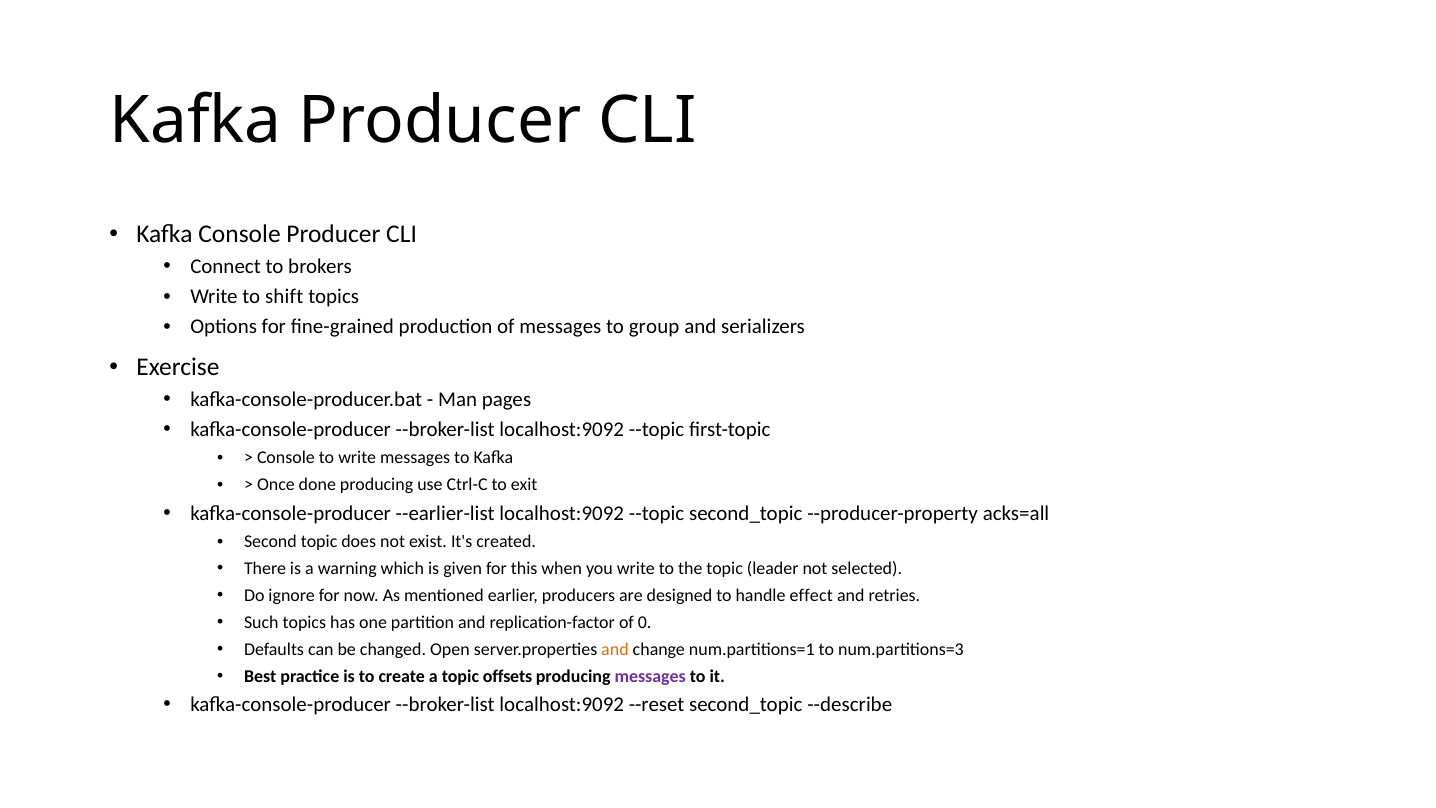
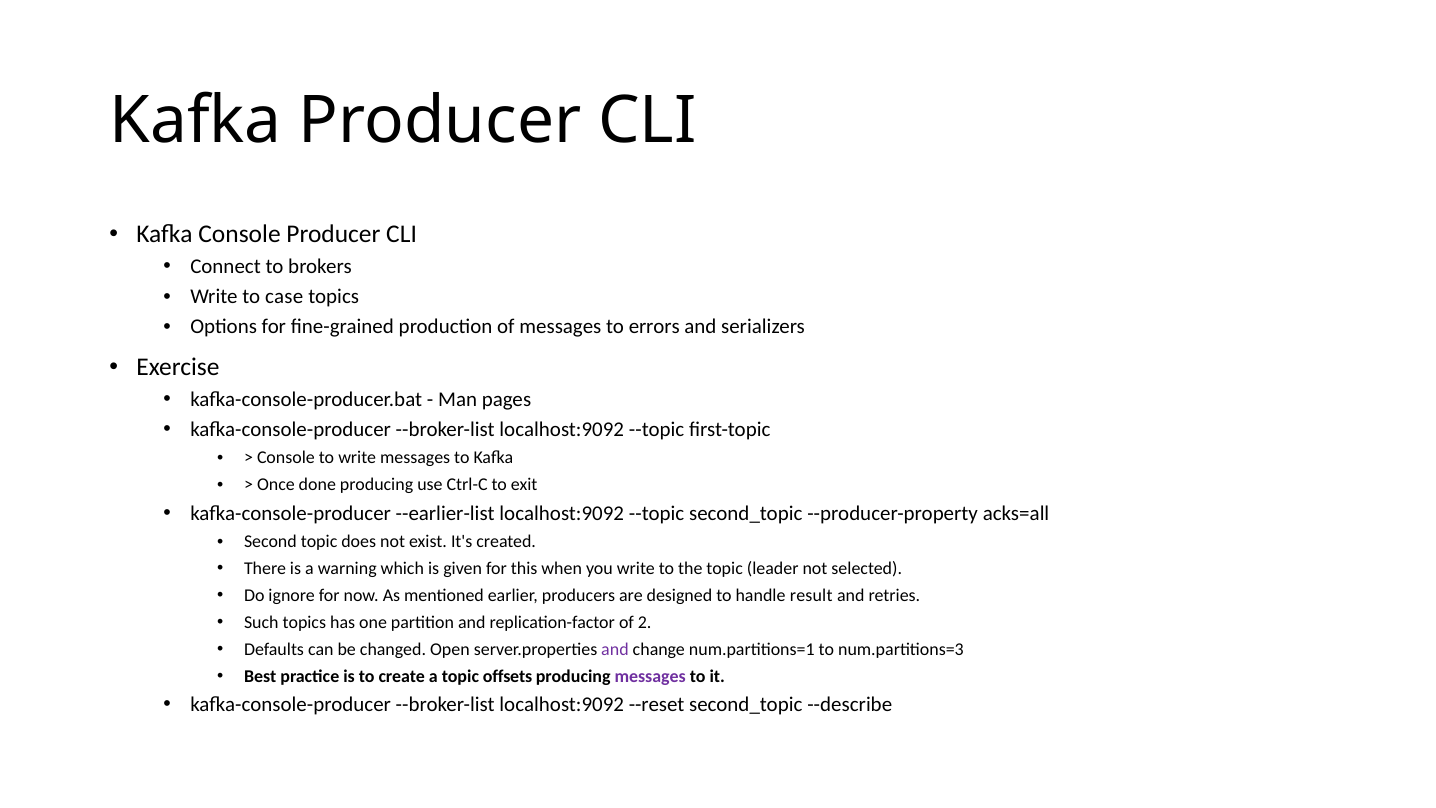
shift: shift -> case
group: group -> errors
effect: effect -> result
0: 0 -> 2
and at (615, 649) colour: orange -> purple
